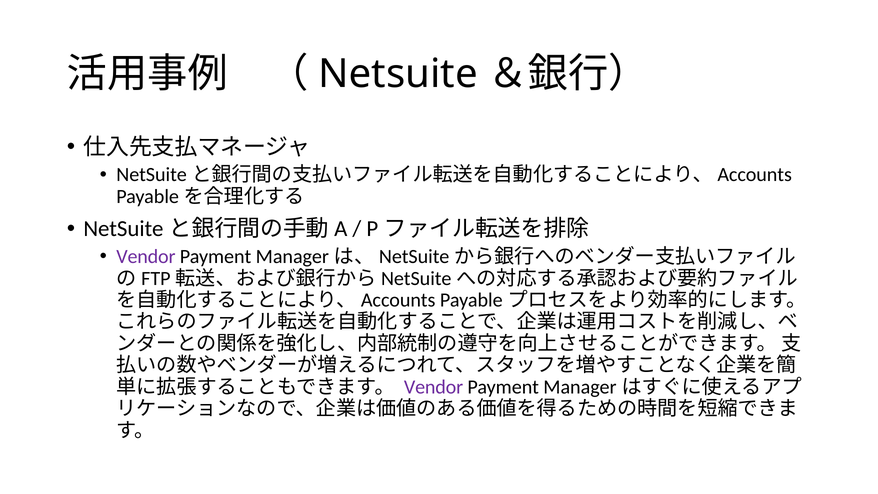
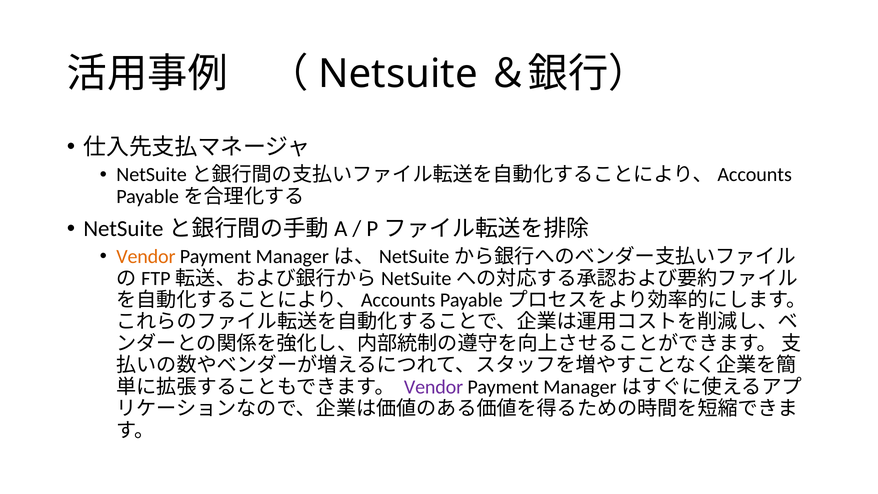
Vendor at (146, 257) colour: purple -> orange
